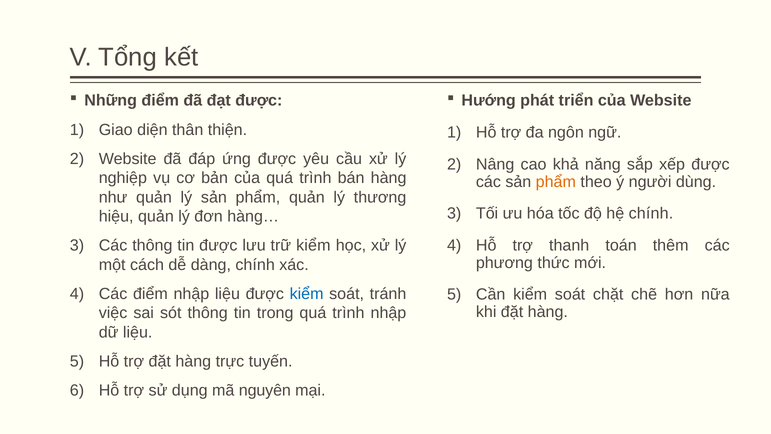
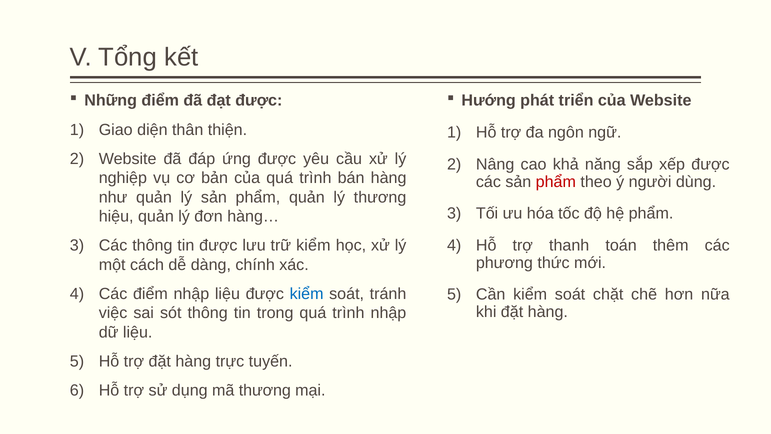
phẩm at (556, 182) colour: orange -> red
hệ chính: chính -> phẩm
mã nguyên: nguyên -> thương
